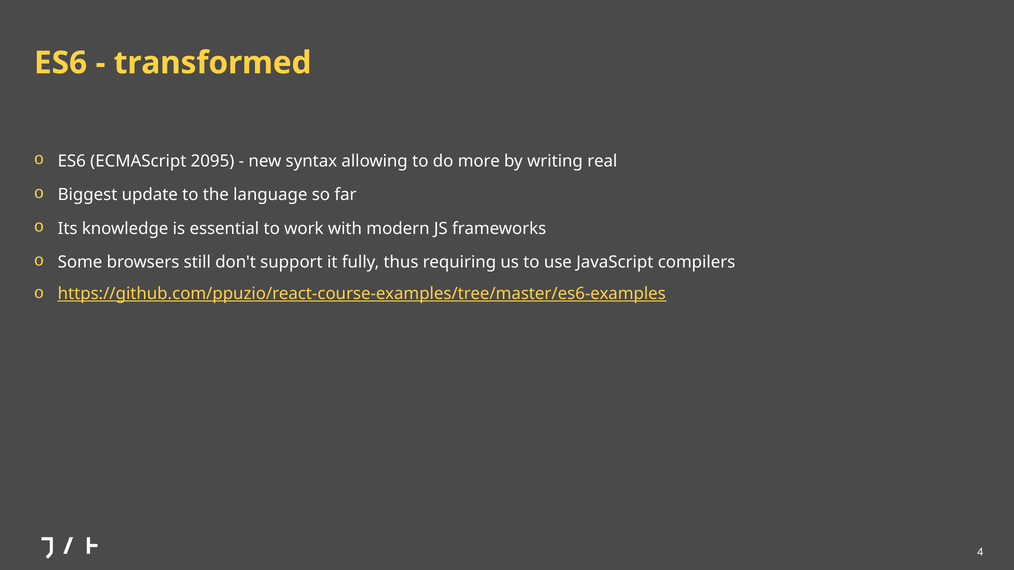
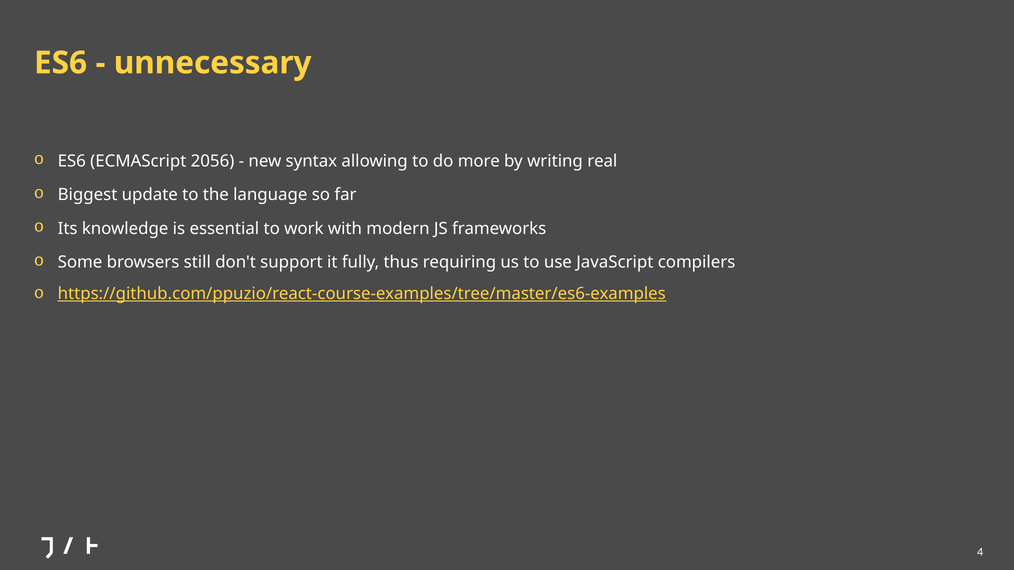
transformed: transformed -> unnecessary
2095: 2095 -> 2056
